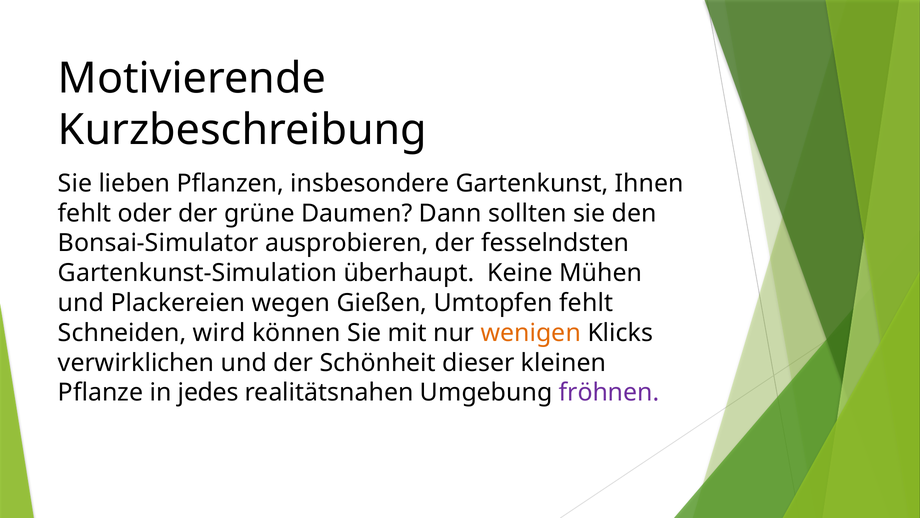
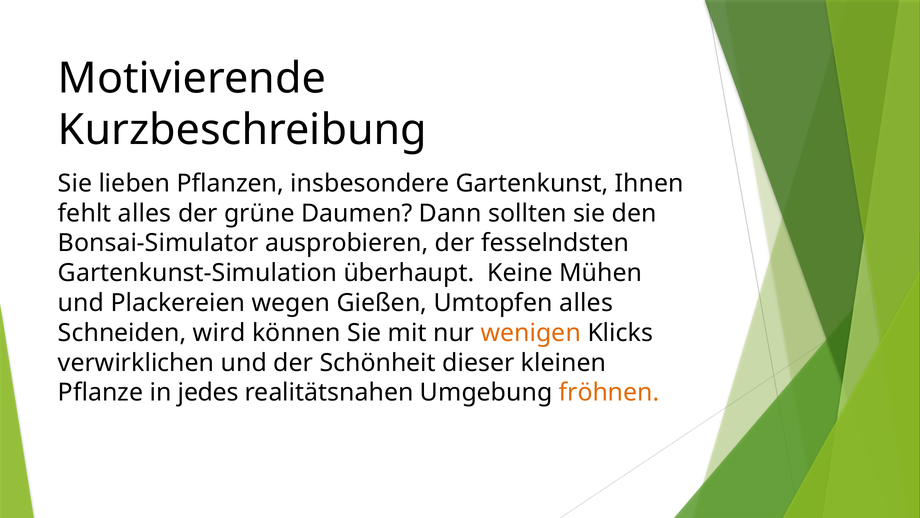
fehlt oder: oder -> alles
Umtopfen fehlt: fehlt -> alles
fröhnen colour: purple -> orange
